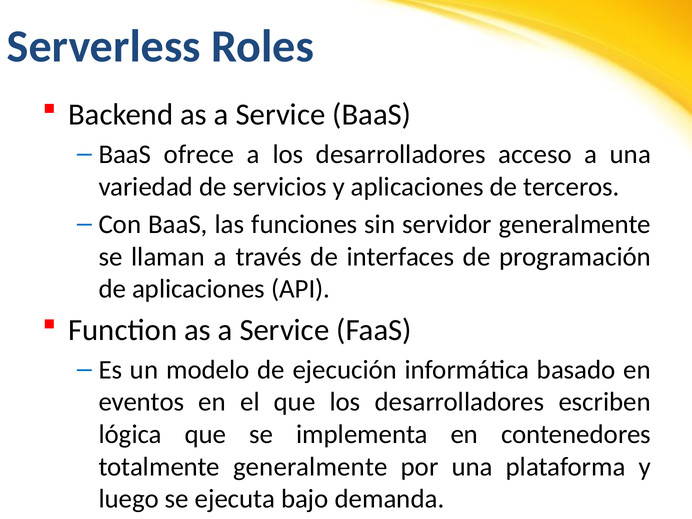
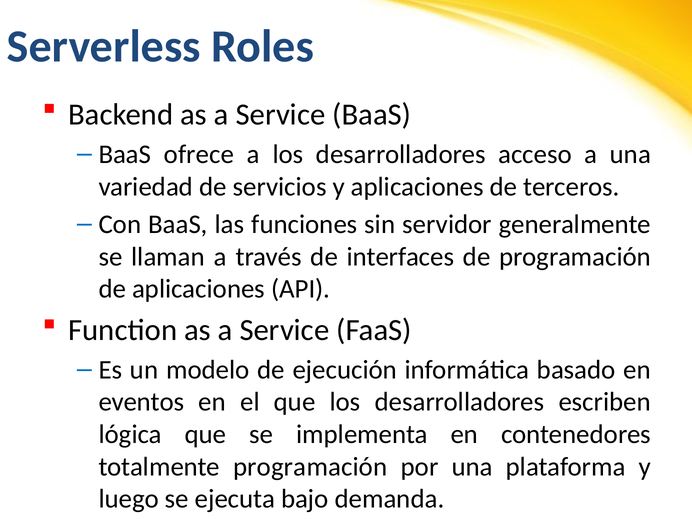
totalmente generalmente: generalmente -> programación
